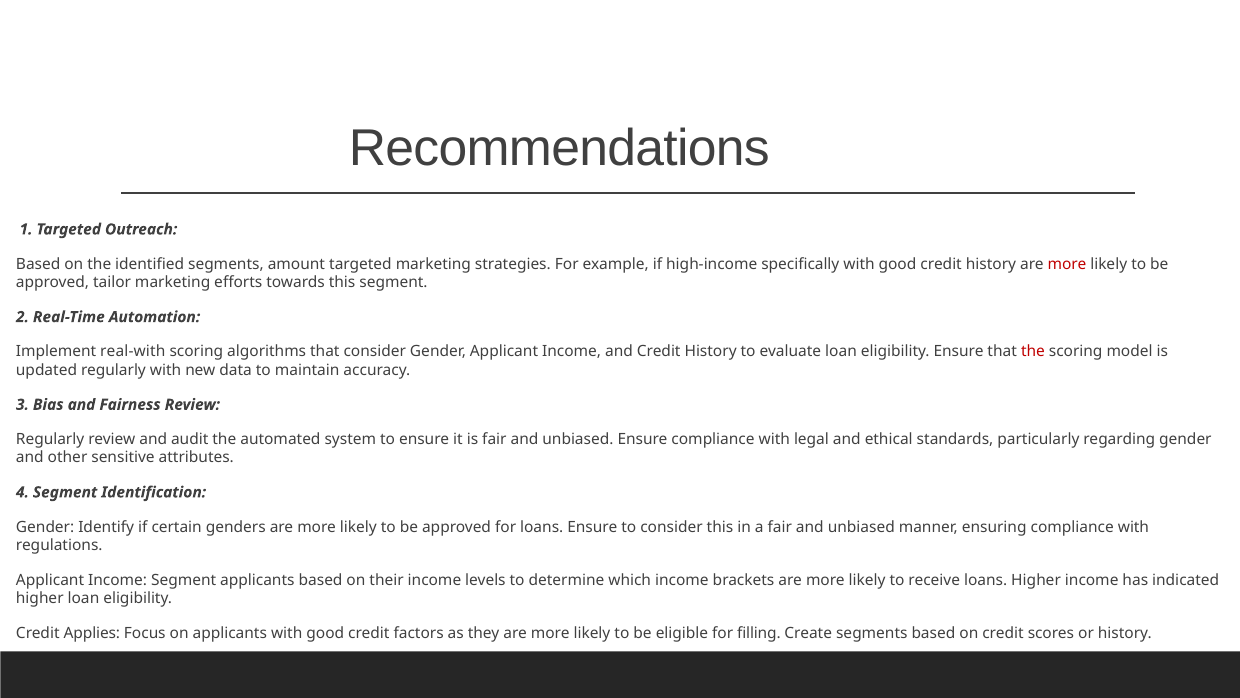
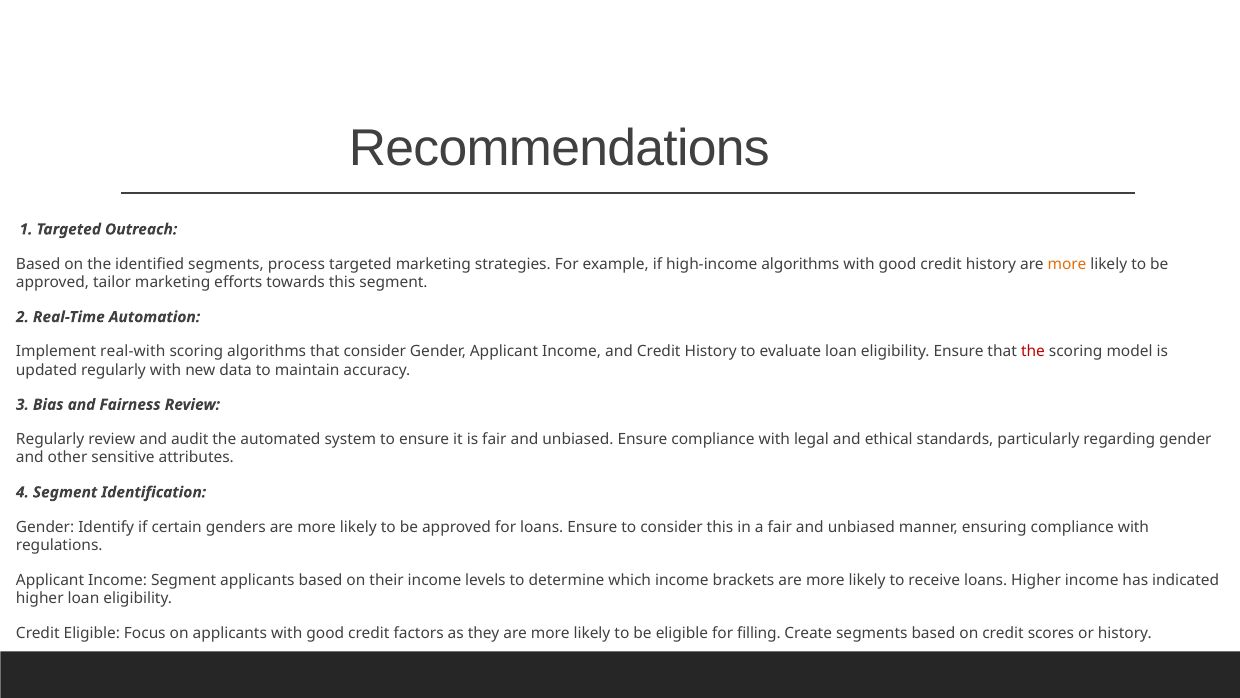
amount: amount -> process
high-income specifically: specifically -> algorithms
more at (1067, 264) colour: red -> orange
Credit Applies: Applies -> Eligible
